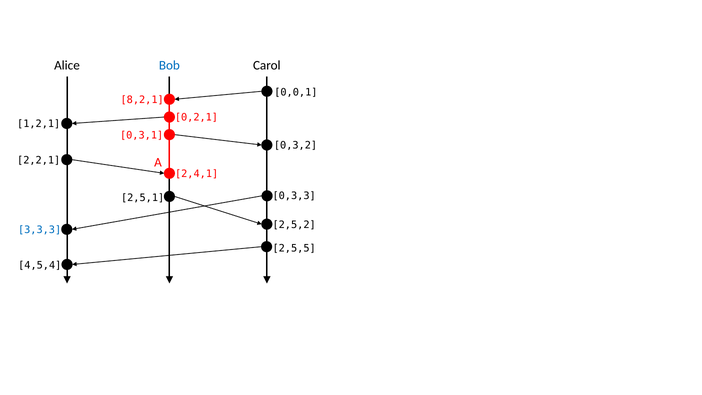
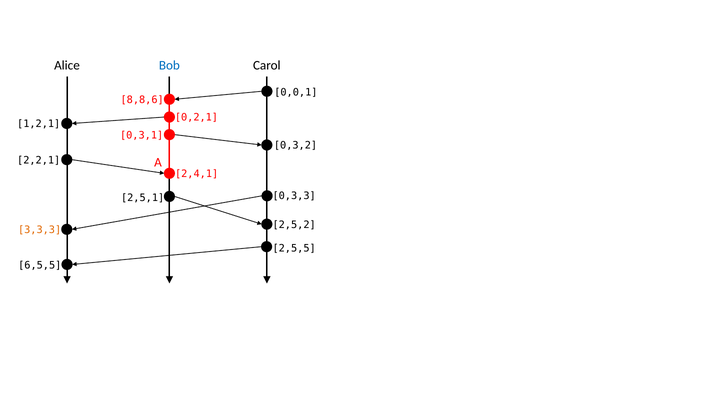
8,2,1: 8,2,1 -> 8,8,6
3,3,3 colour: blue -> orange
4,5,4: 4,5,4 -> 6,5,5
